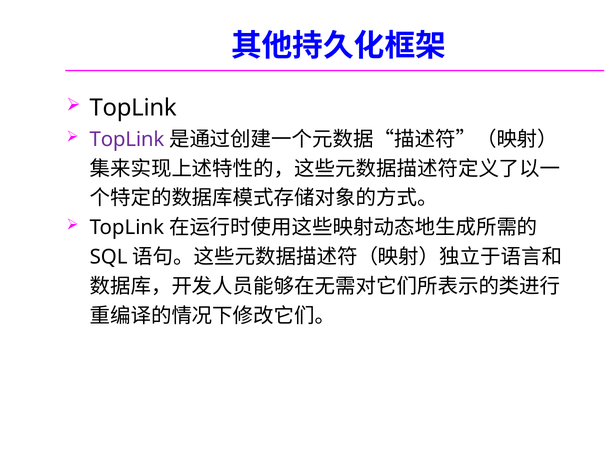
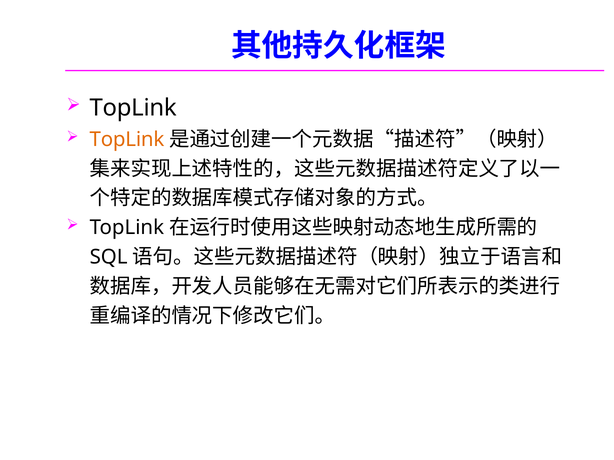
TopLink at (127, 139) colour: purple -> orange
